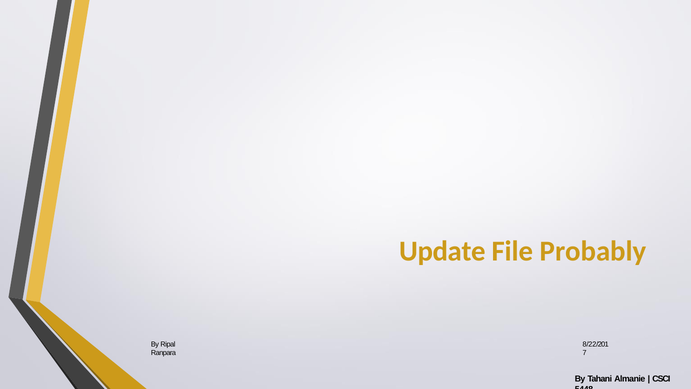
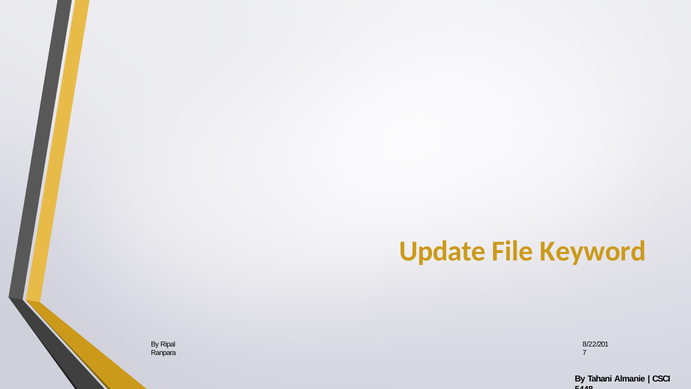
Probably: Probably -> Keyword
